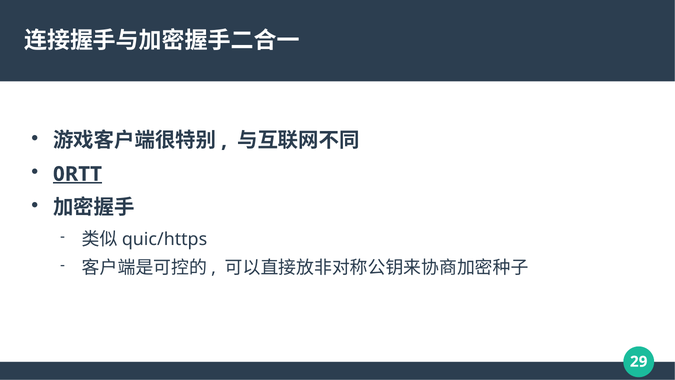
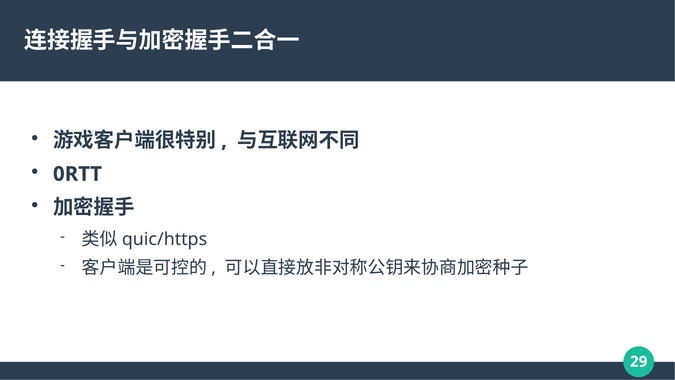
0RTT underline: present -> none
